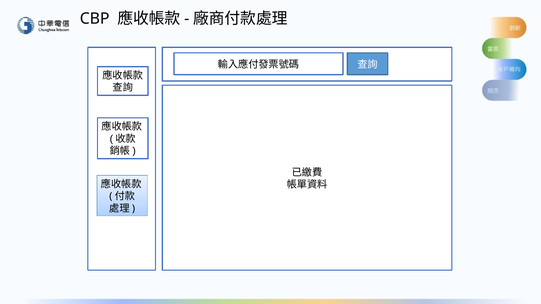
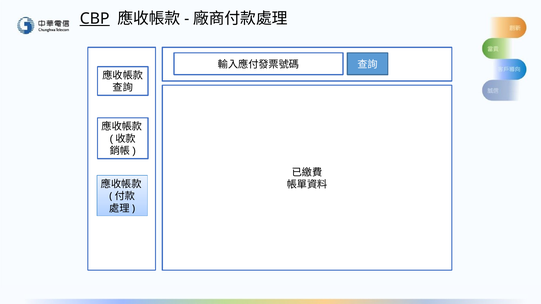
CBP underline: none -> present
